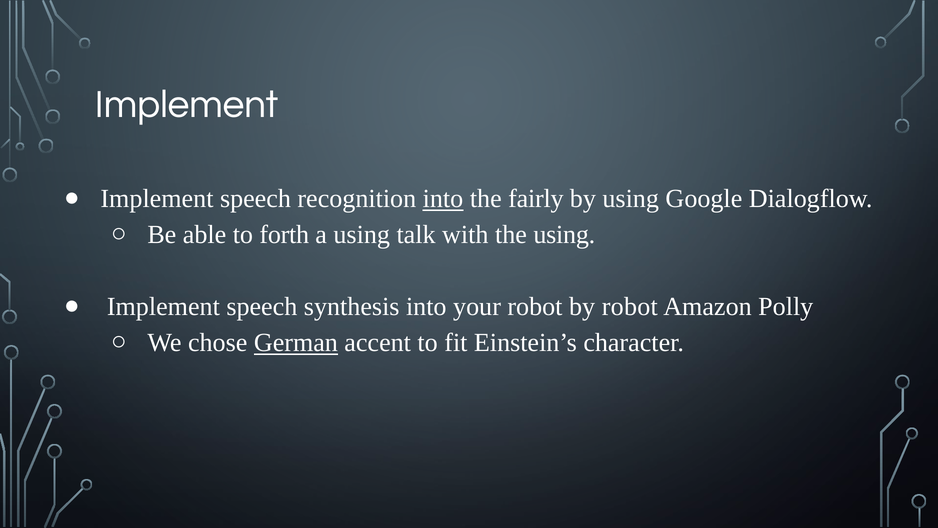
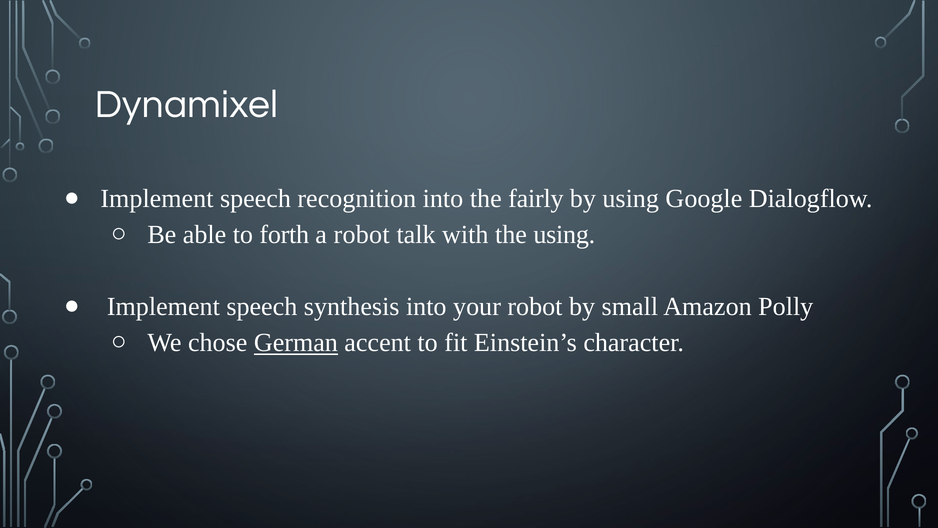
Implement at (187, 104): Implement -> Dynamixel
into at (443, 199) underline: present -> none
a using: using -> robot
by robot: robot -> small
